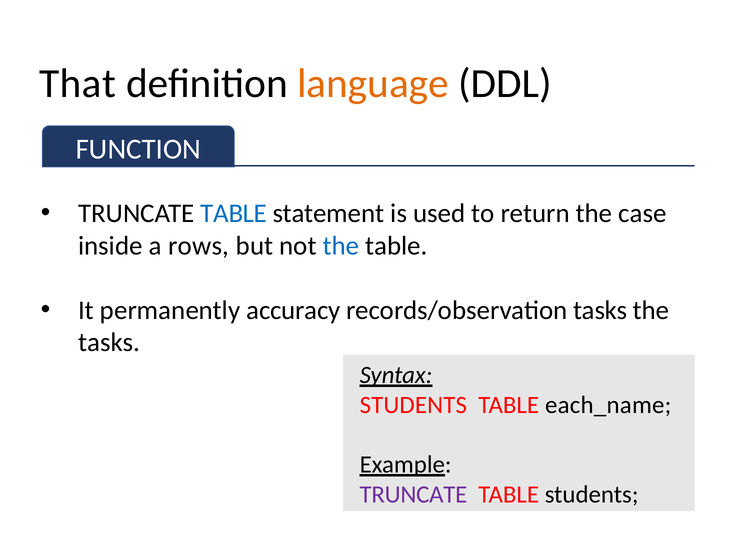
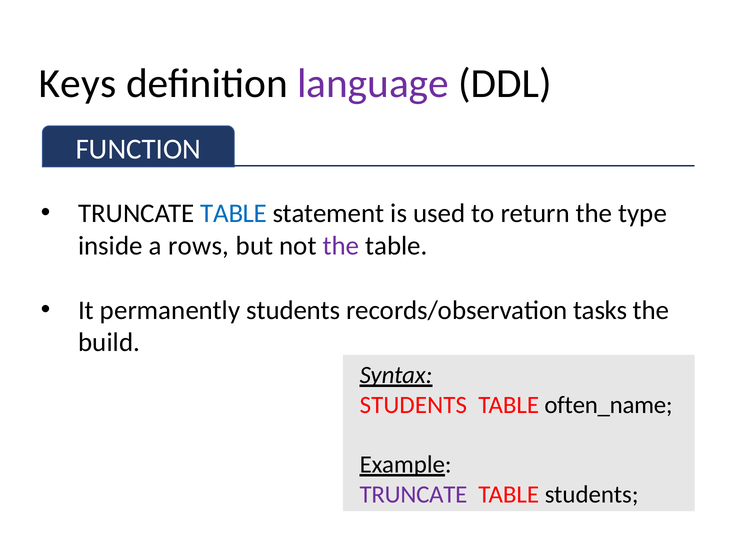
That: That -> Keys
language colour: orange -> purple
case: case -> type
the at (341, 246) colour: blue -> purple
permanently accuracy: accuracy -> students
tasks at (109, 343): tasks -> build
each_name: each_name -> often_name
